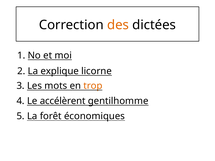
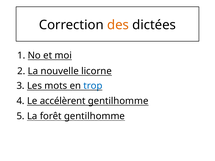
explique: explique -> nouvelle
trop colour: orange -> blue
forêt économiques: économiques -> gentilhomme
